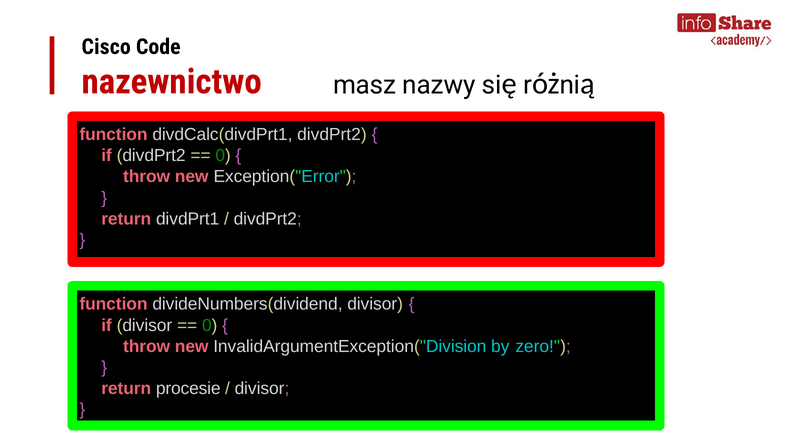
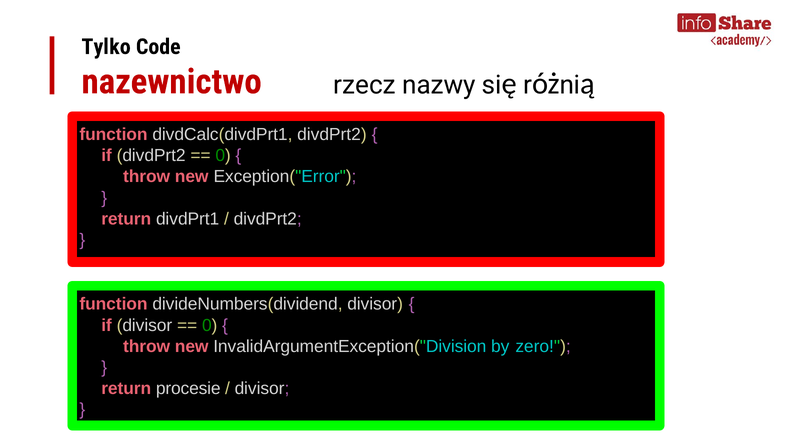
Cisco: Cisco -> Tylko
masz: masz -> rzecz
